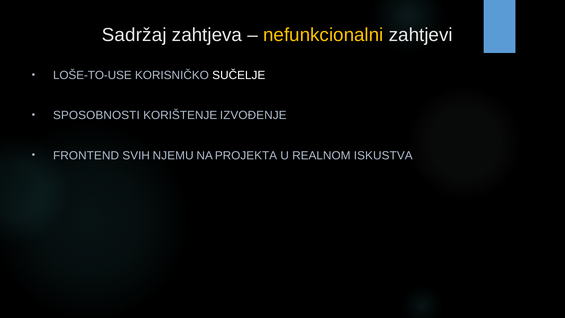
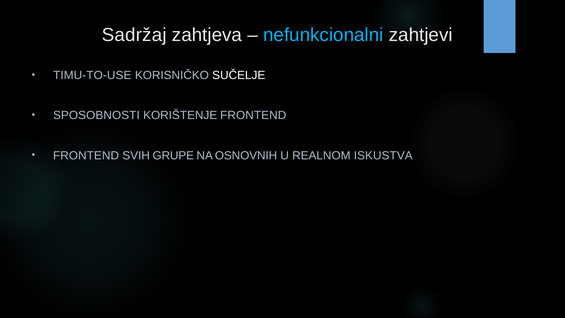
nefunkcionalni colour: yellow -> light blue
LOŠE-TO-USE: LOŠE-TO-USE -> TIMU-TO-USE
KORIŠTENJE IZVOĐENJE: IZVOĐENJE -> FRONTEND
NJEMU: NJEMU -> GRUPE
PROJEKTA: PROJEKTA -> OSNOVNIH
